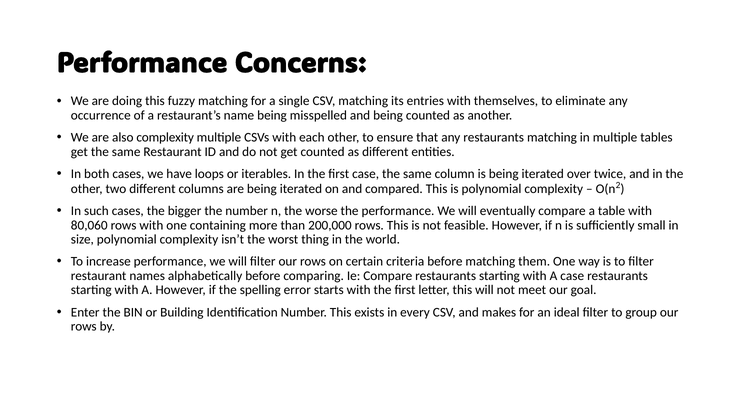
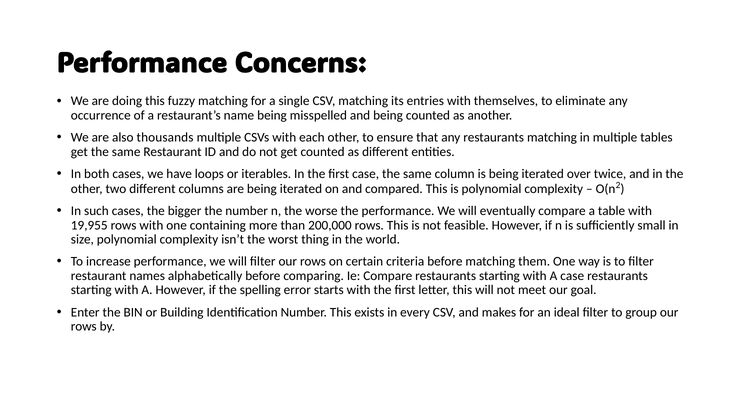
also complexity: complexity -> thousands
80,060: 80,060 -> 19,955
